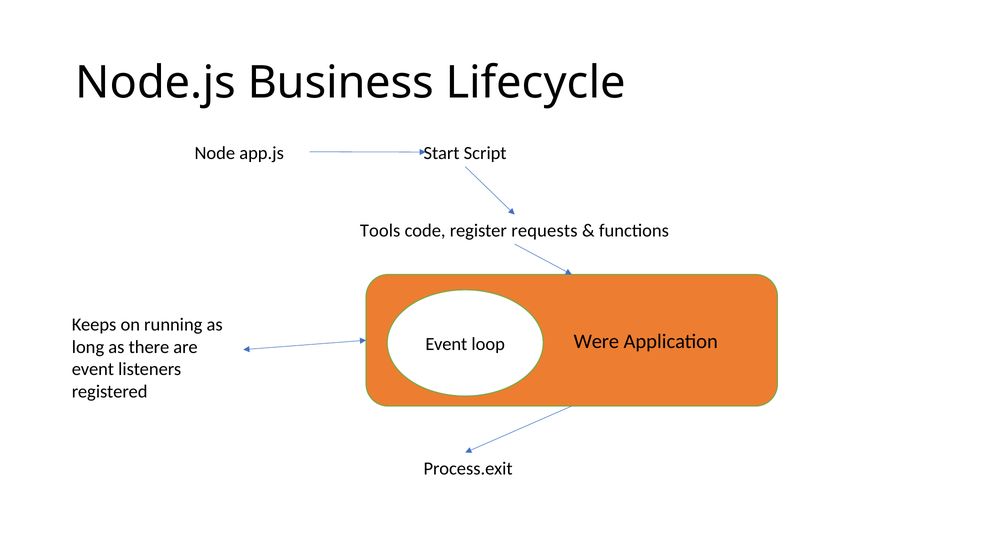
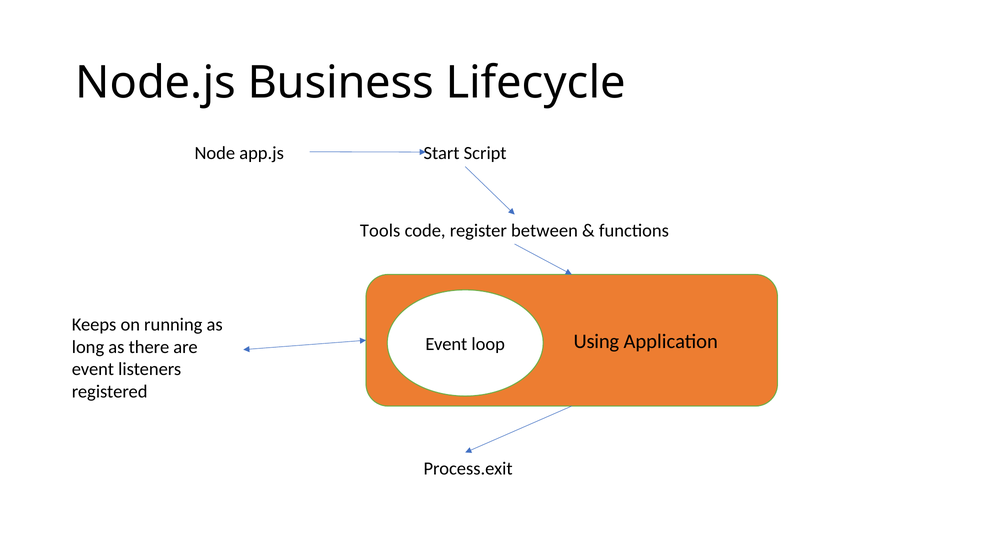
requests: requests -> between
Were: Were -> Using
